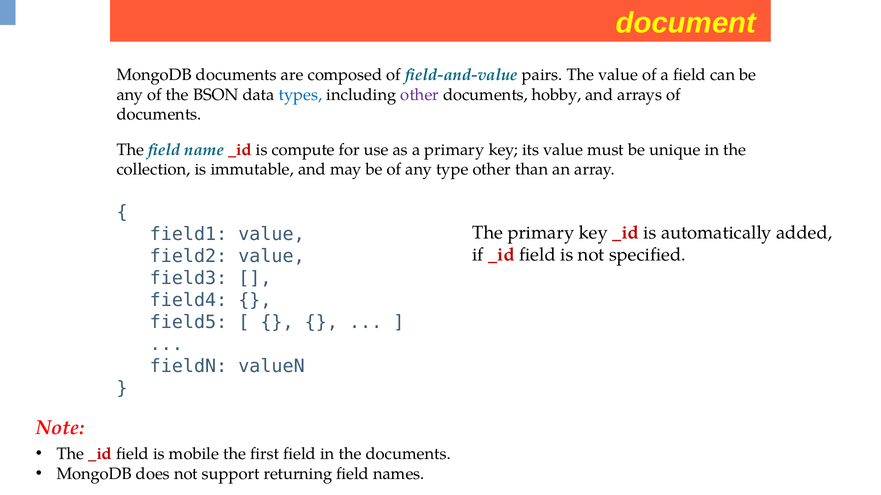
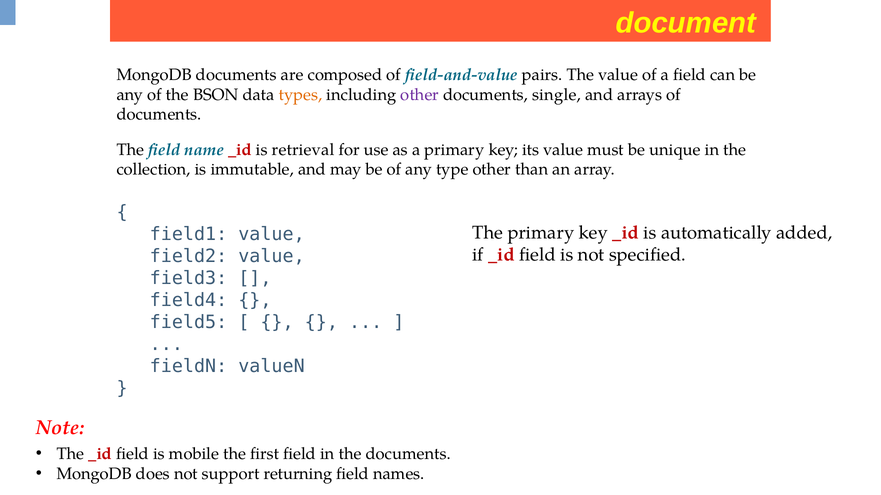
types colour: blue -> orange
hobby: hobby -> single
compute: compute -> retrieval
